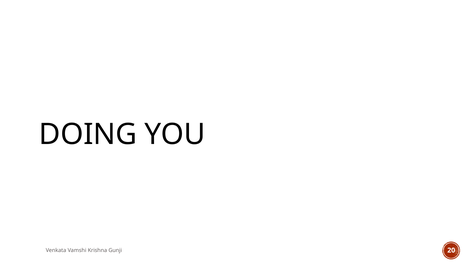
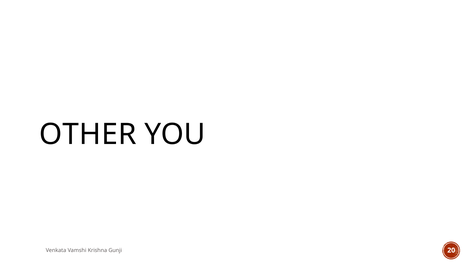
DOING: DOING -> OTHER
